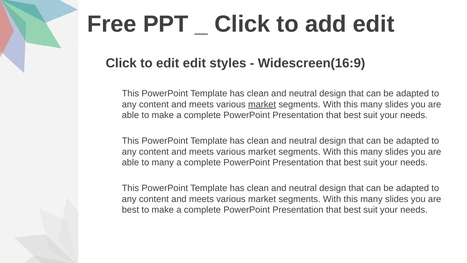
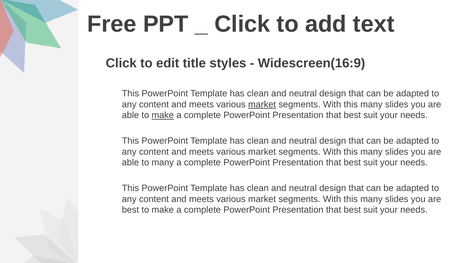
add edit: edit -> text
edit edit: edit -> title
make at (163, 115) underline: none -> present
